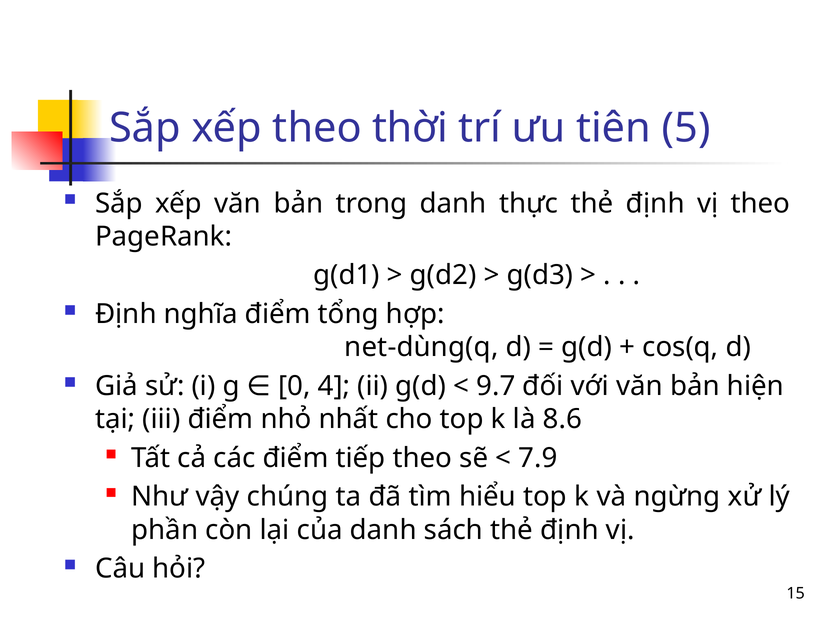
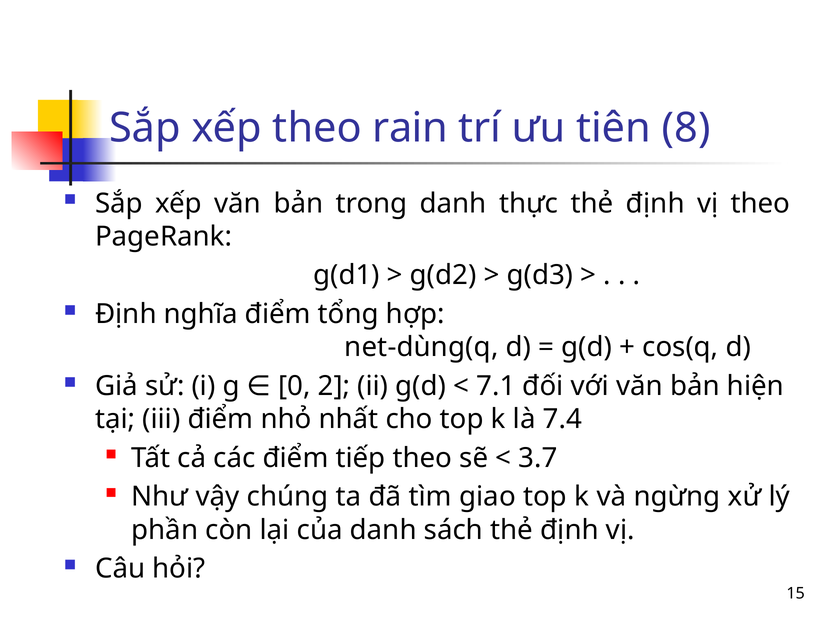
thời: thời -> rain
5: 5 -> 8
4: 4 -> 2
9.7: 9.7 -> 7.1
8.6: 8.6 -> 7.4
7.9: 7.9 -> 3.7
hiểu: hiểu -> giao
